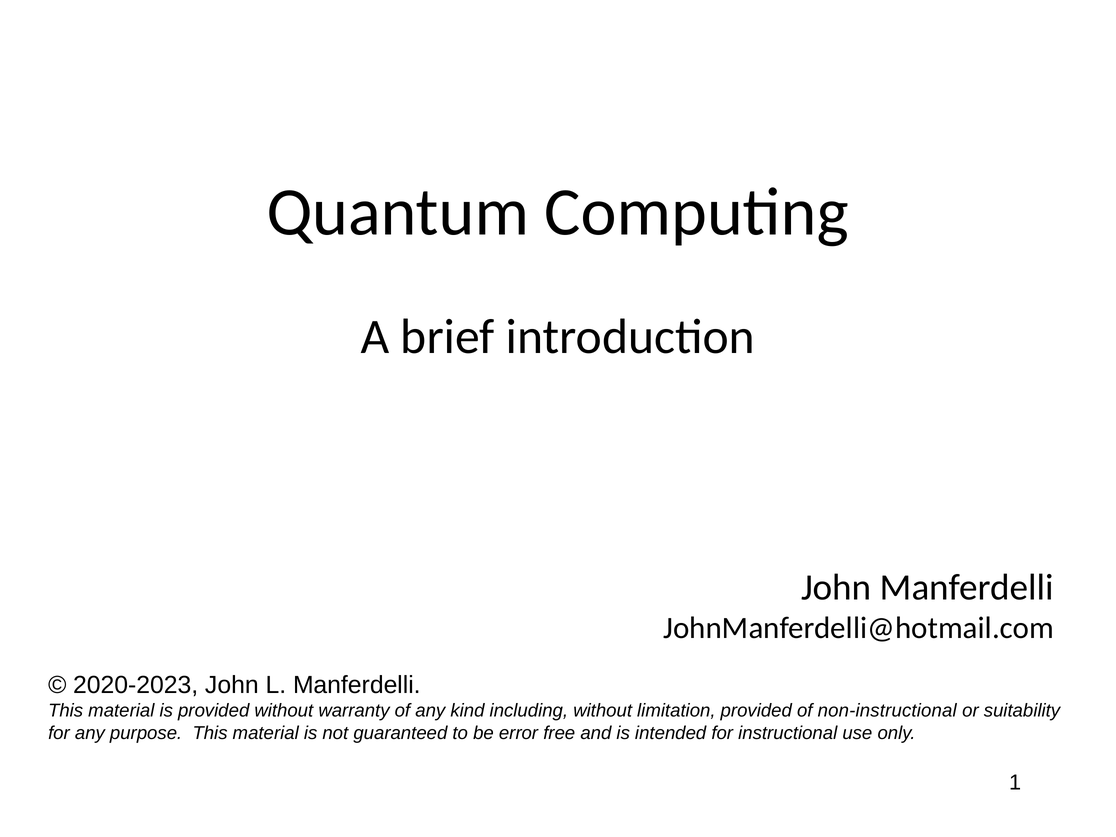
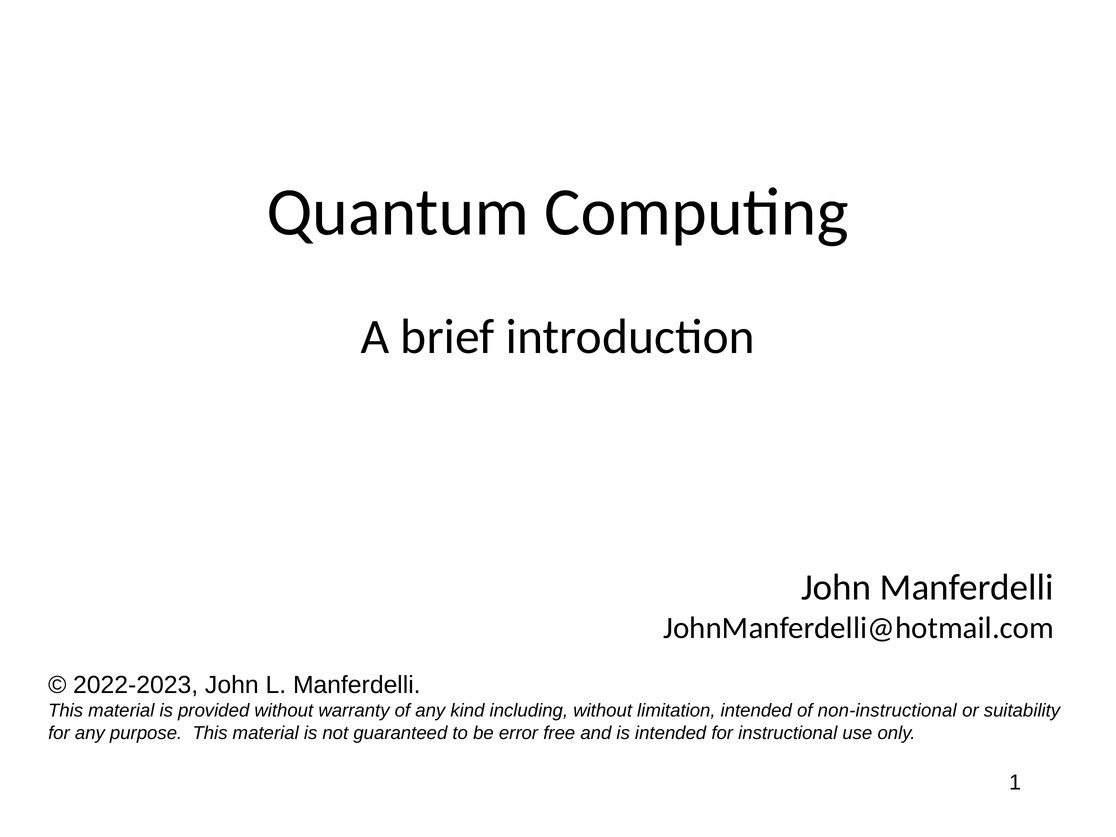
2020-2023: 2020-2023 -> 2022-2023
limitation provided: provided -> intended
